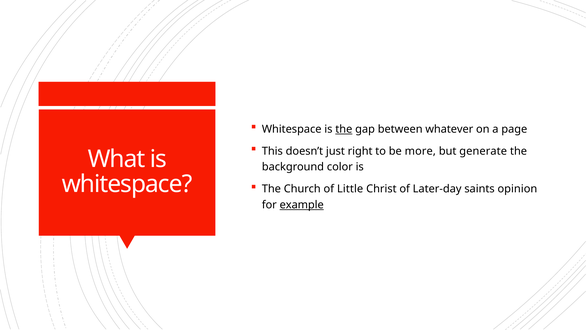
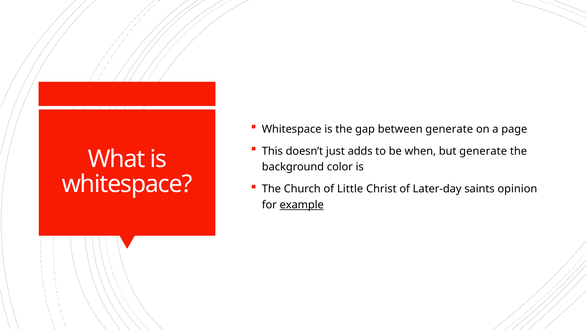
the at (344, 129) underline: present -> none
between whatever: whatever -> generate
right: right -> adds
more: more -> when
